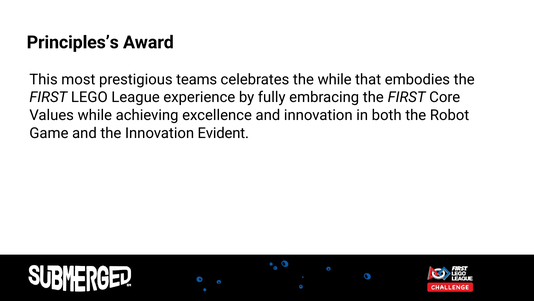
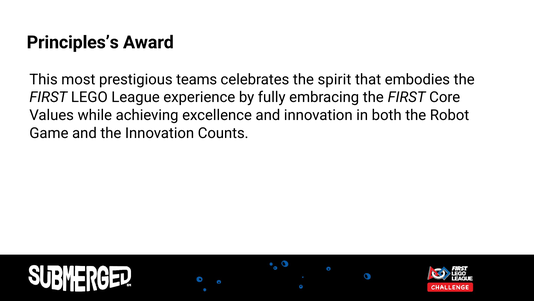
the while: while -> spirit
Evident: Evident -> Counts
